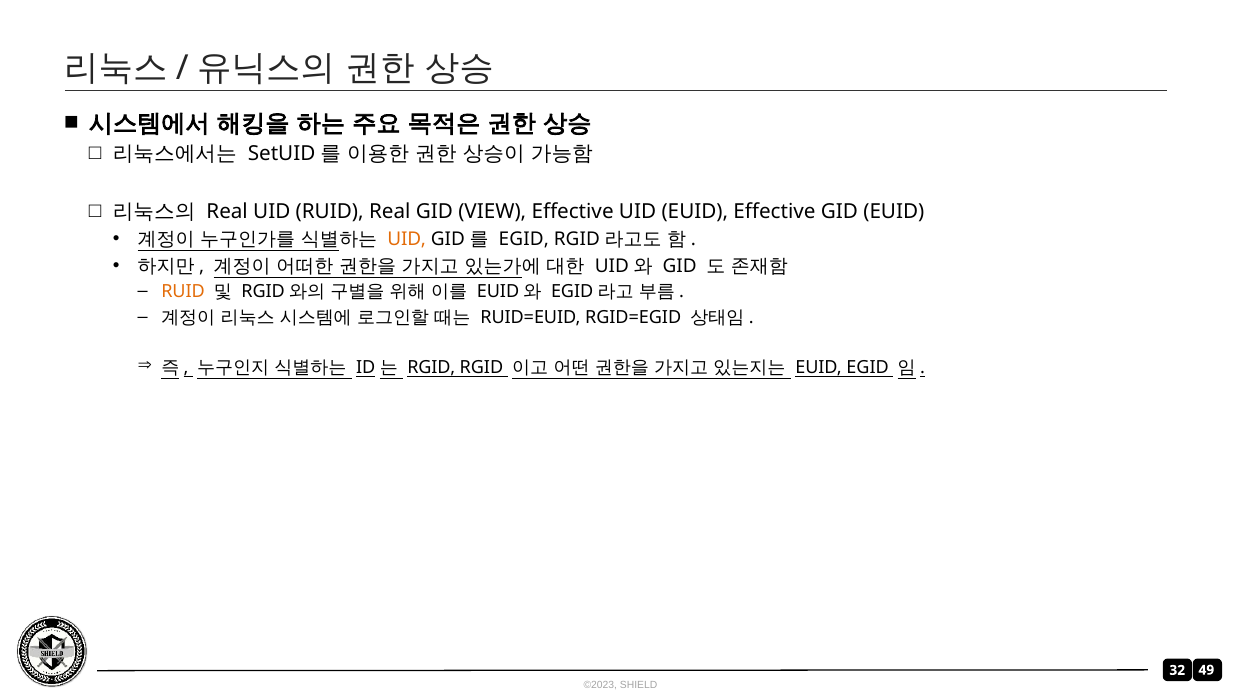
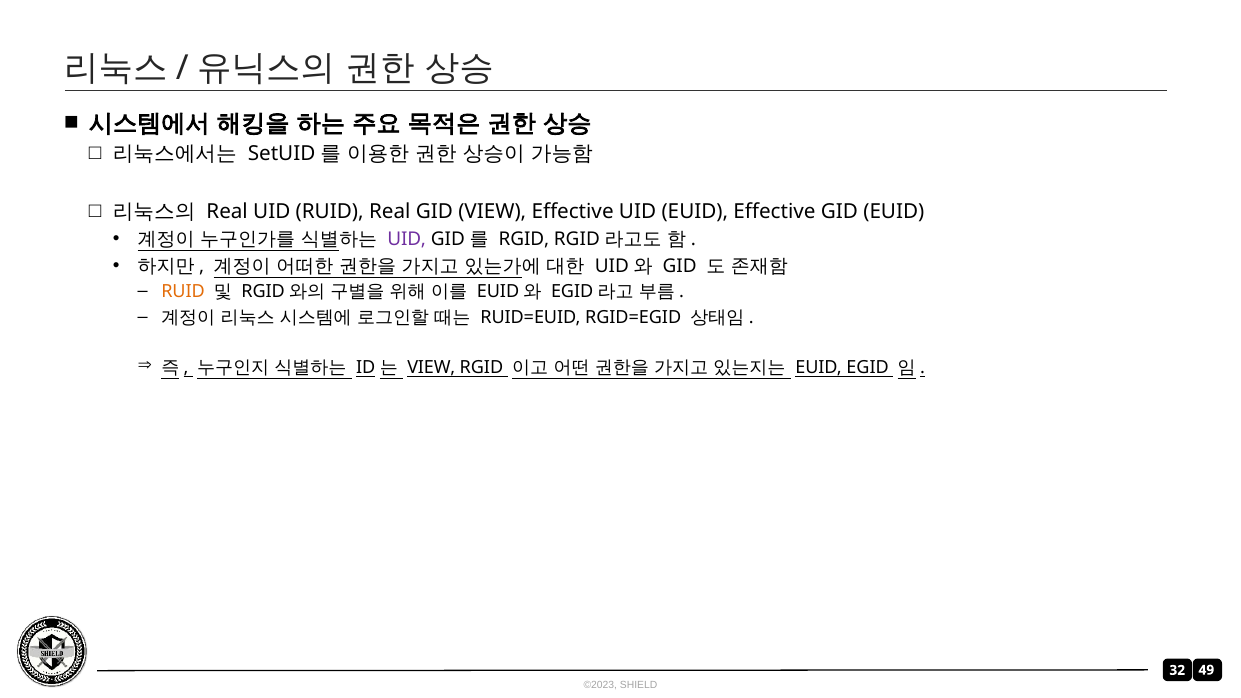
UID at (407, 239) colour: orange -> purple
EGID at (524, 239): EGID -> RGID
RGID at (431, 368): RGID -> VIEW
